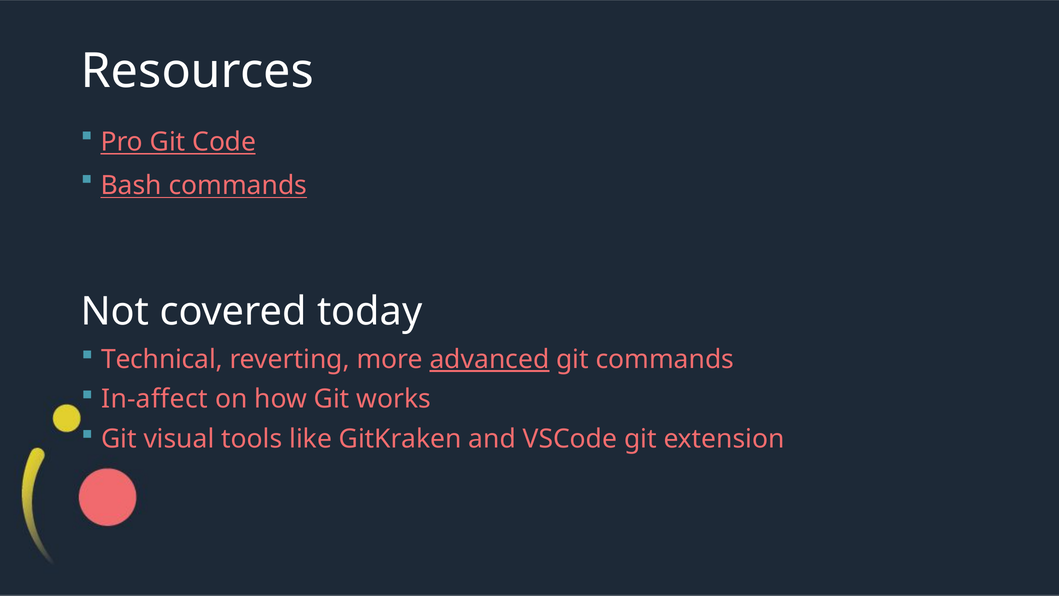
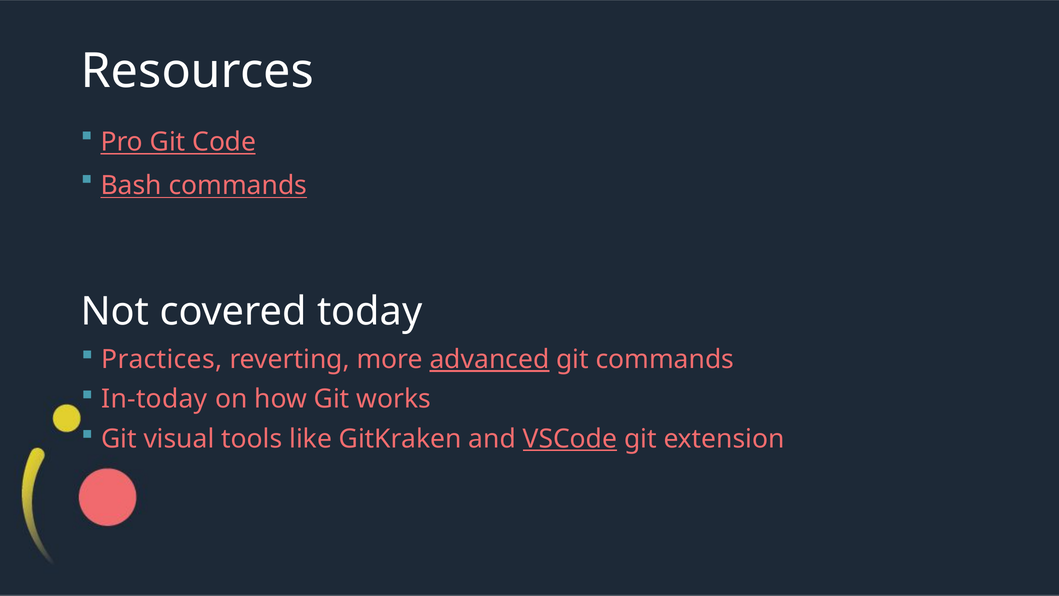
Technical: Technical -> Practices
In-affect: In-affect -> In-today
VSCode underline: none -> present
